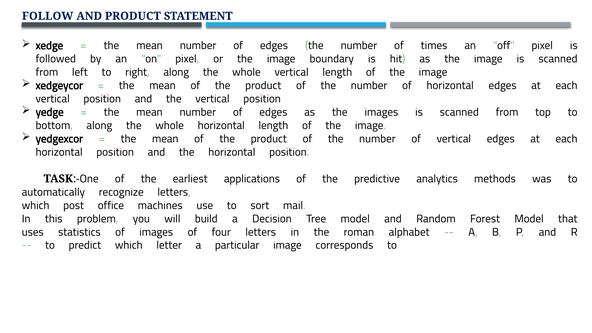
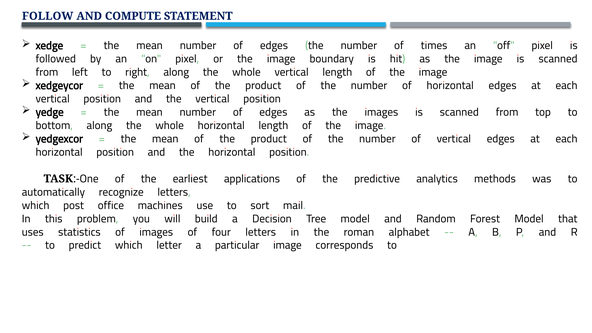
AND PRODUCT: PRODUCT -> COMPUTE
